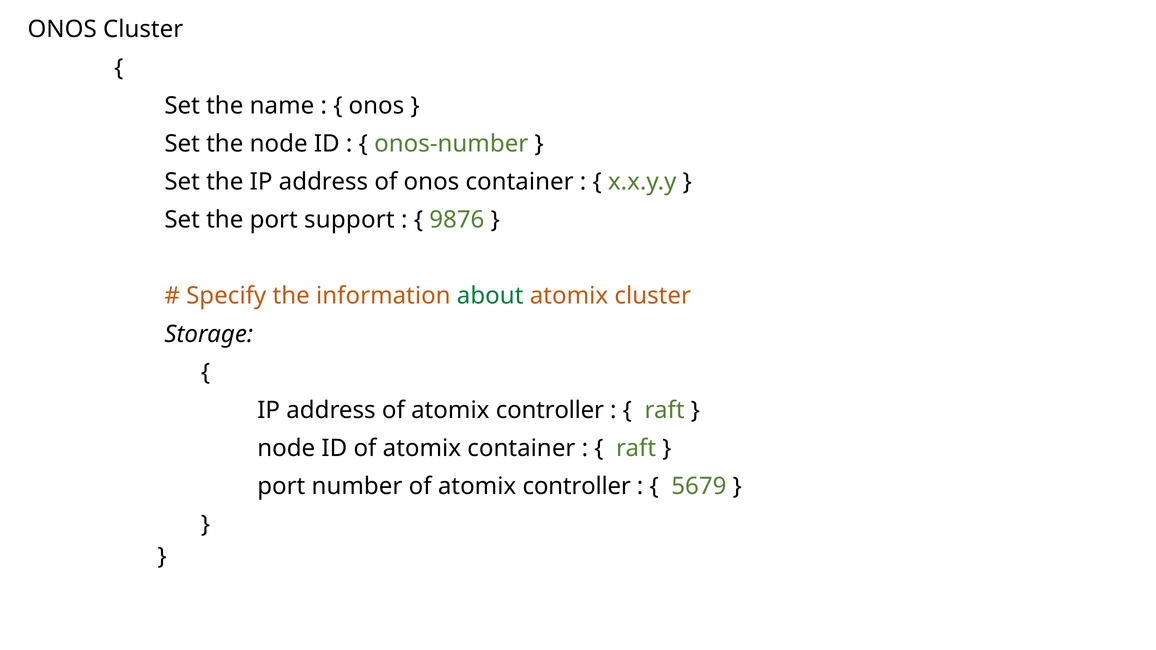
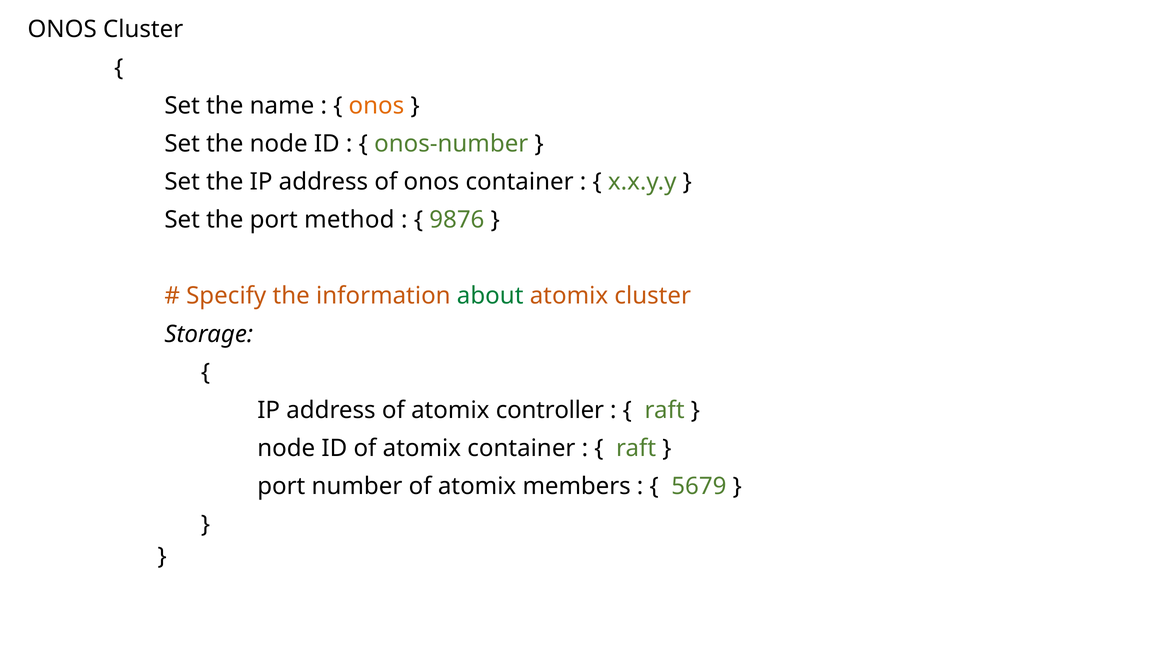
onos at (376, 106) colour: black -> orange
support: support -> method
number of atomix controller: controller -> members
